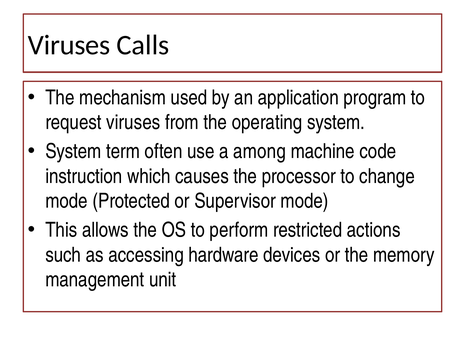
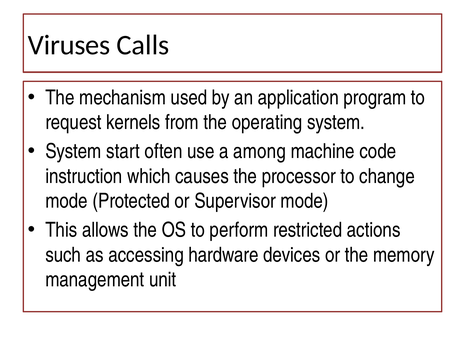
request viruses: viruses -> kernels
term: term -> start
